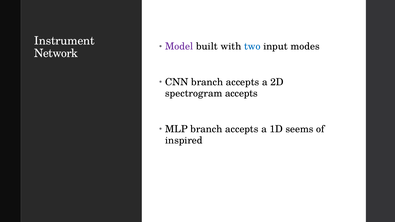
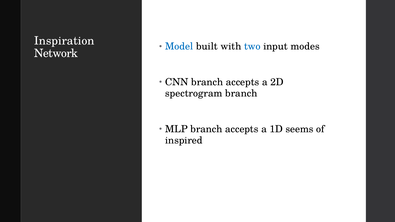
Instrument: Instrument -> Inspiration
Model colour: purple -> blue
spectrogram accepts: accepts -> branch
